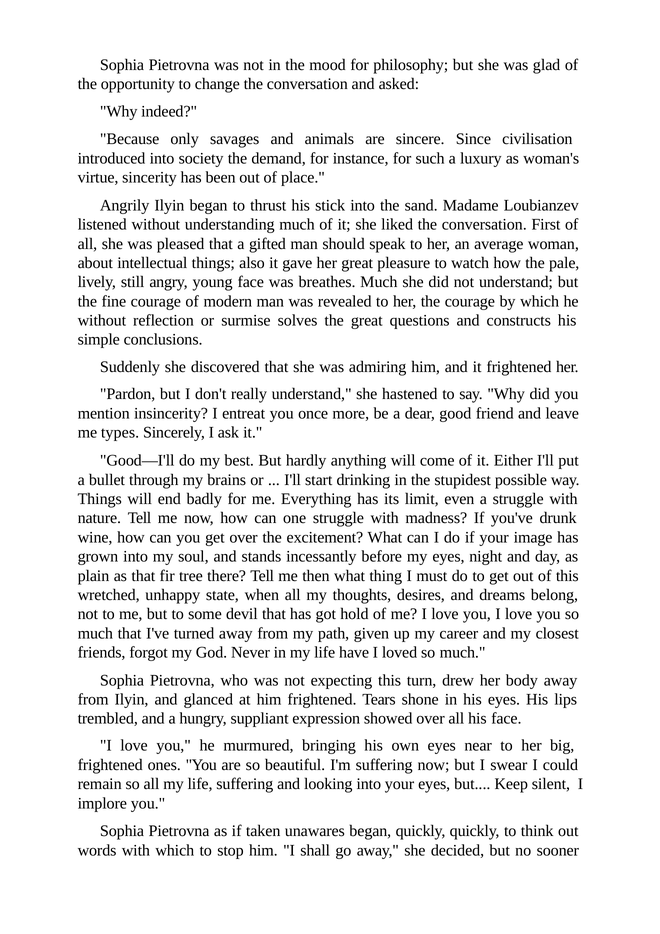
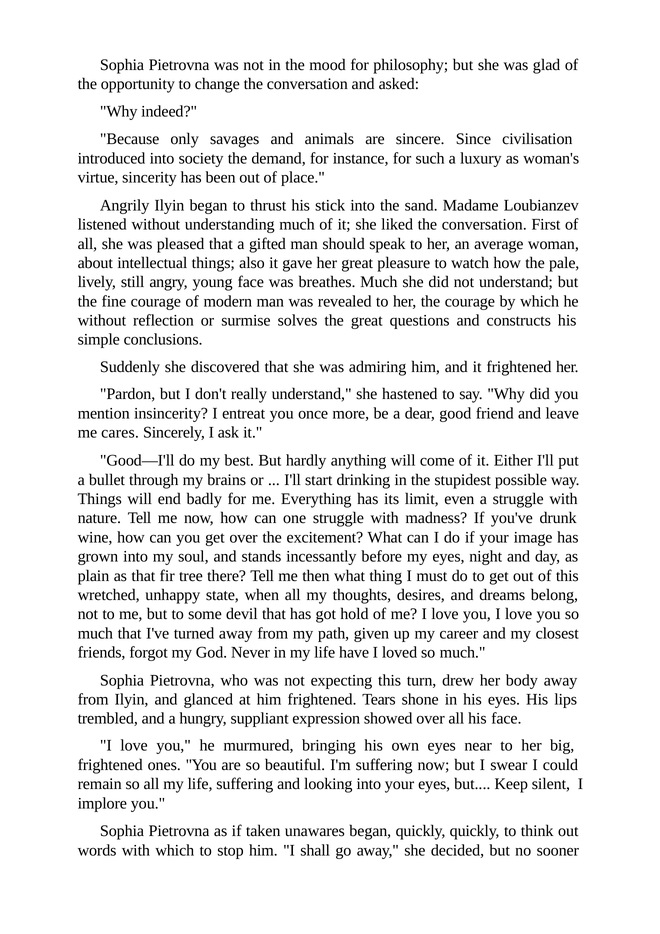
types: types -> cares
